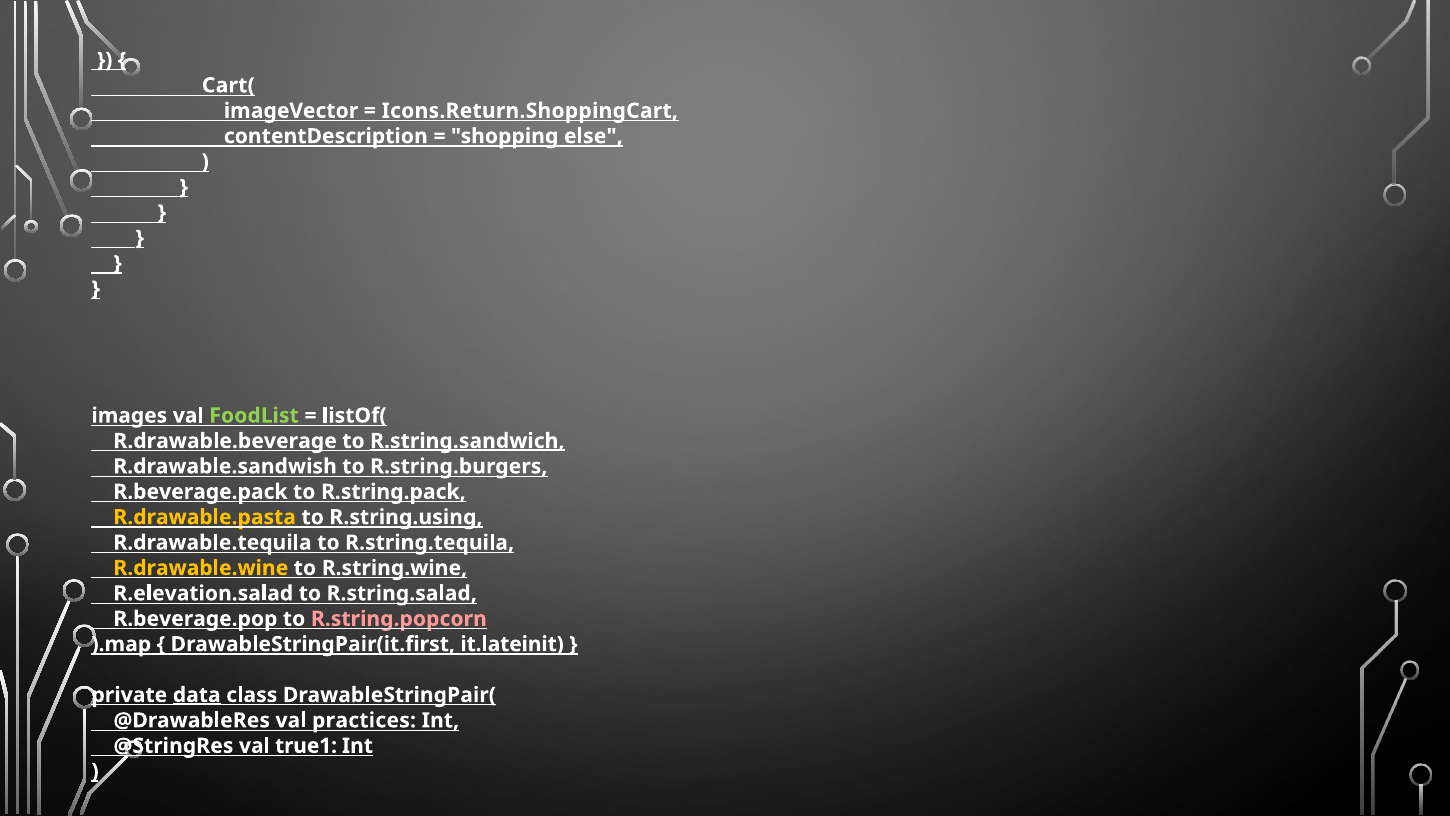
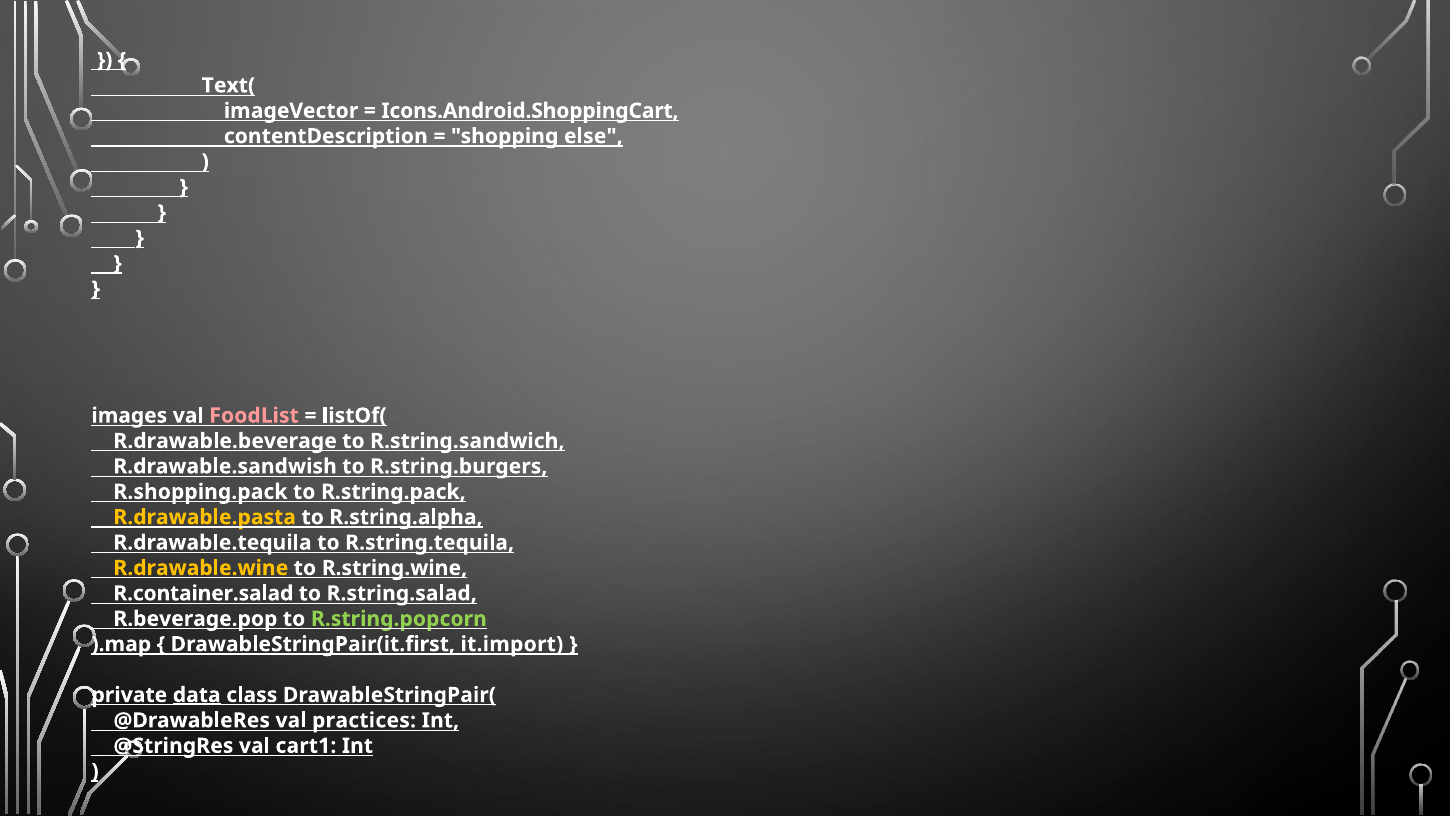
Cart(: Cart( -> Text(
Icons.Return.ShoppingCart: Icons.Return.ShoppingCart -> Icons.Android.ShoppingCart
FoodList colour: light green -> pink
R.string.sandwich underline: present -> none
R.beverage.pack: R.beverage.pack -> R.shopping.pack
R.string.using: R.string.using -> R.string.alpha
R.elevation.salad: R.elevation.salad -> R.container.salad
R.string.popcorn colour: pink -> light green
it.lateinit: it.lateinit -> it.import
true1: true1 -> cart1
